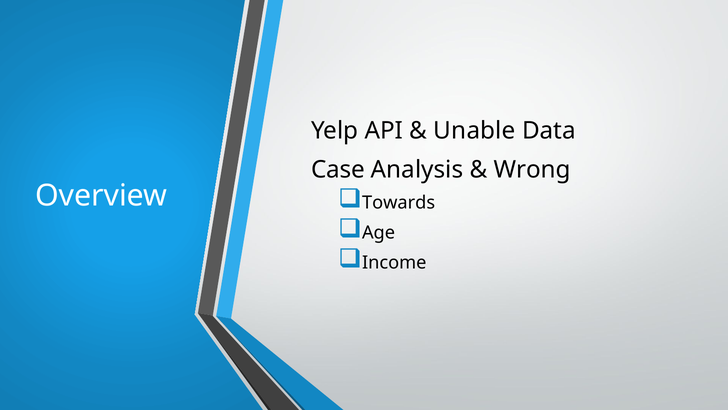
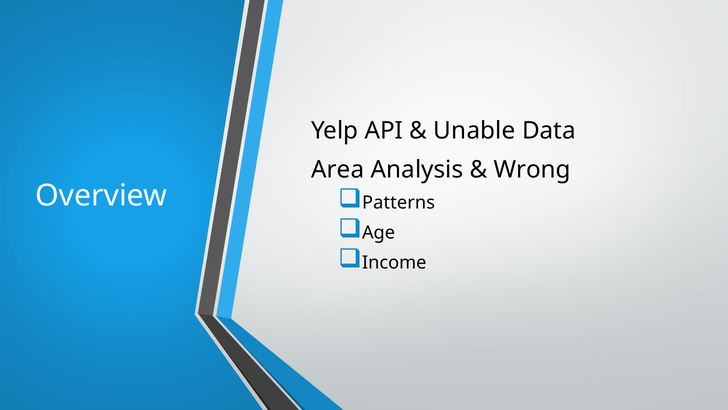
Case: Case -> Area
Towards: Towards -> Patterns
